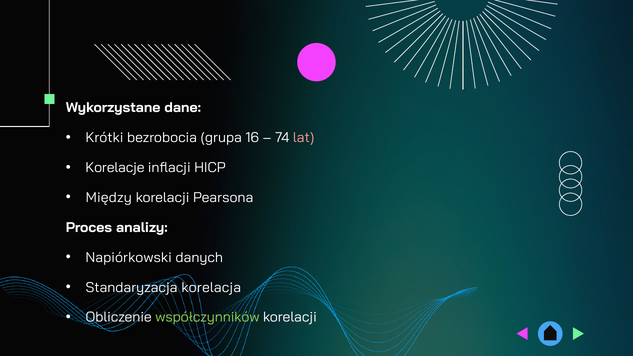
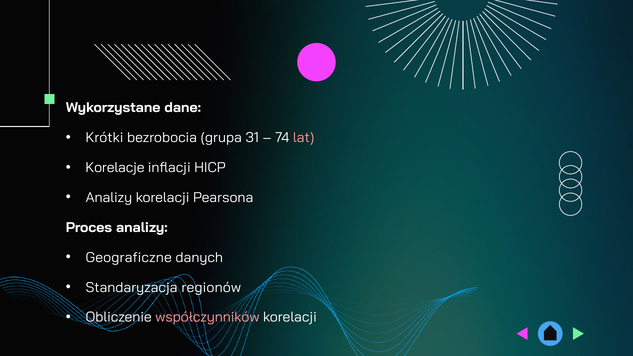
16: 16 -> 31
Między at (109, 198): Między -> Analizy
Napiórkowski: Napiórkowski -> Geograficzne
korelacja: korelacja -> regionów
współczynników colour: light green -> pink
